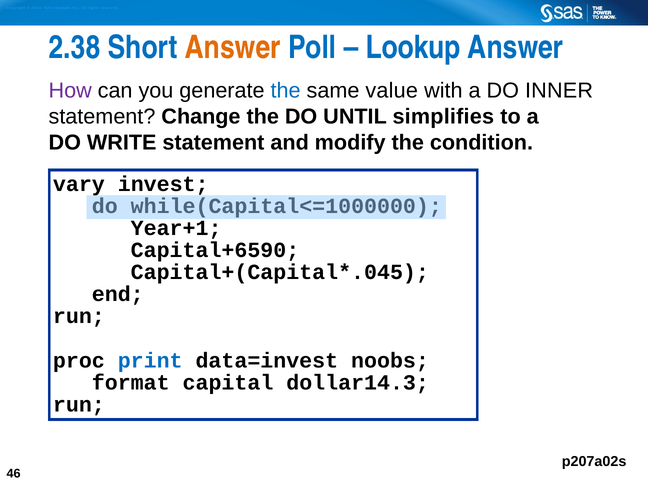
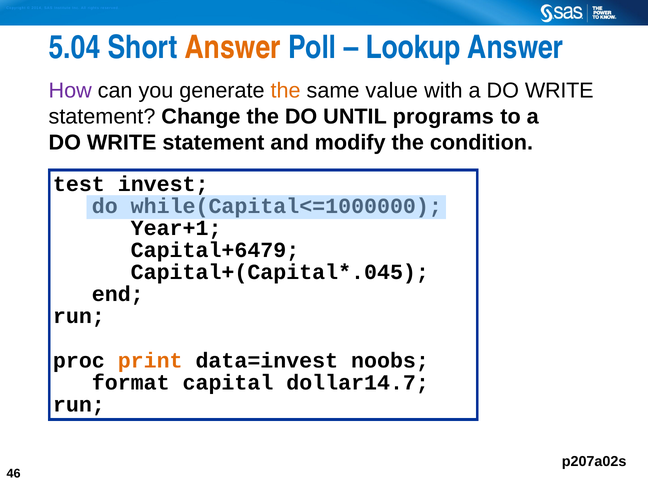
2.38: 2.38 -> 5.04
the at (286, 91) colour: blue -> orange
with a DO INNER: INNER -> WRITE
simplifies: simplifies -> programs
vary: vary -> test
Capital+6590: Capital+6590 -> Capital+6479
print colour: blue -> orange
dollar14.3: dollar14.3 -> dollar14.7
